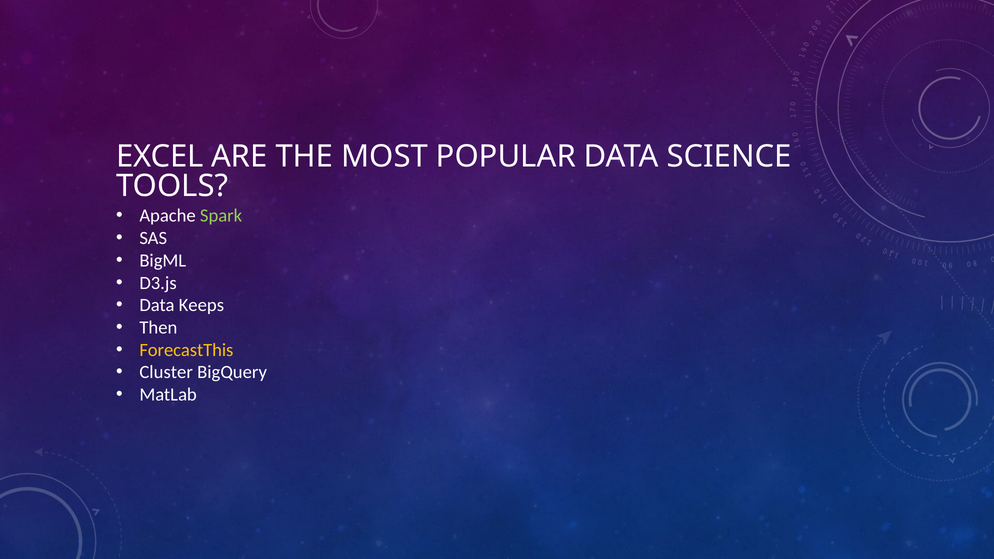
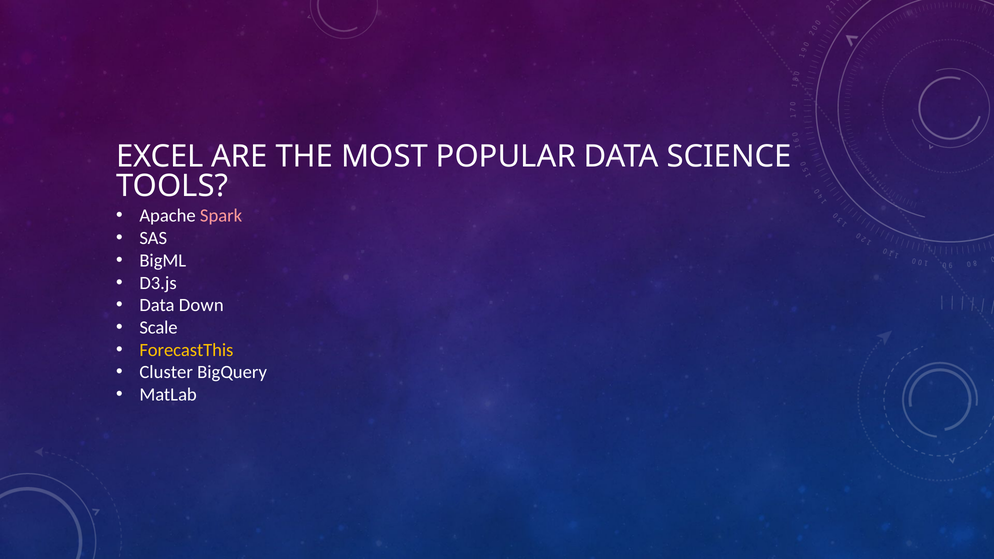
Spark colour: light green -> pink
Keeps: Keeps -> Down
Then: Then -> Scale
